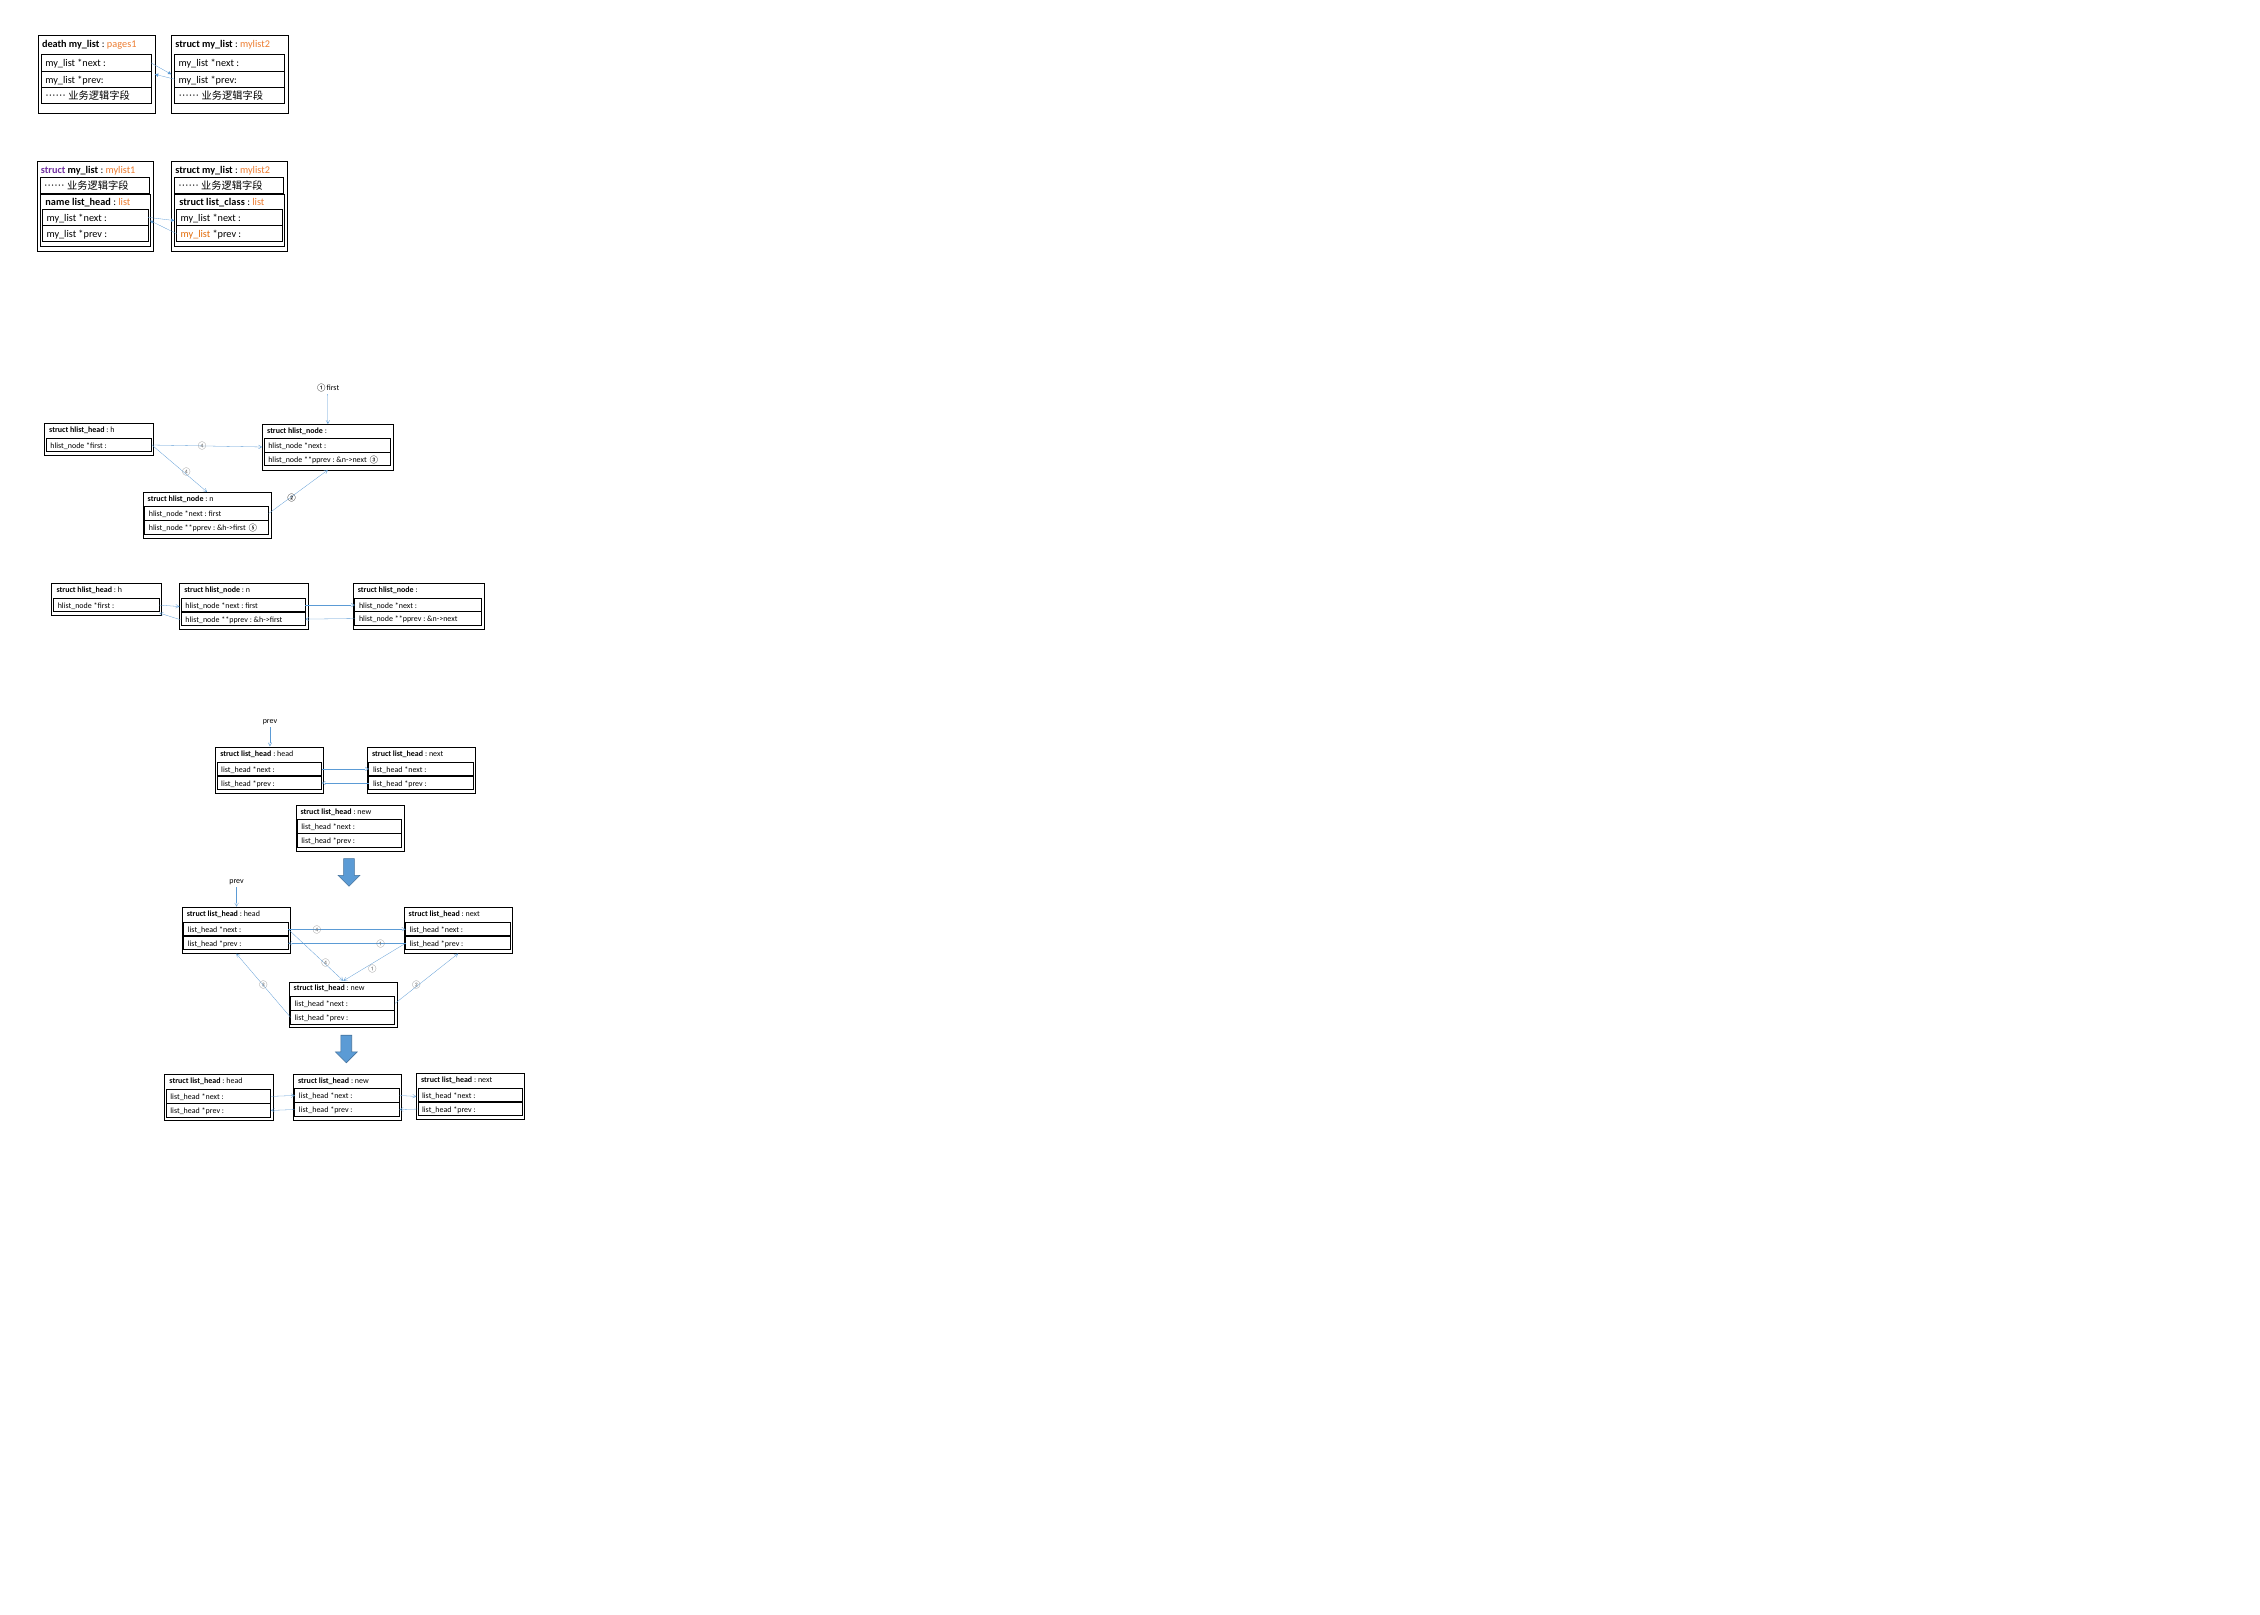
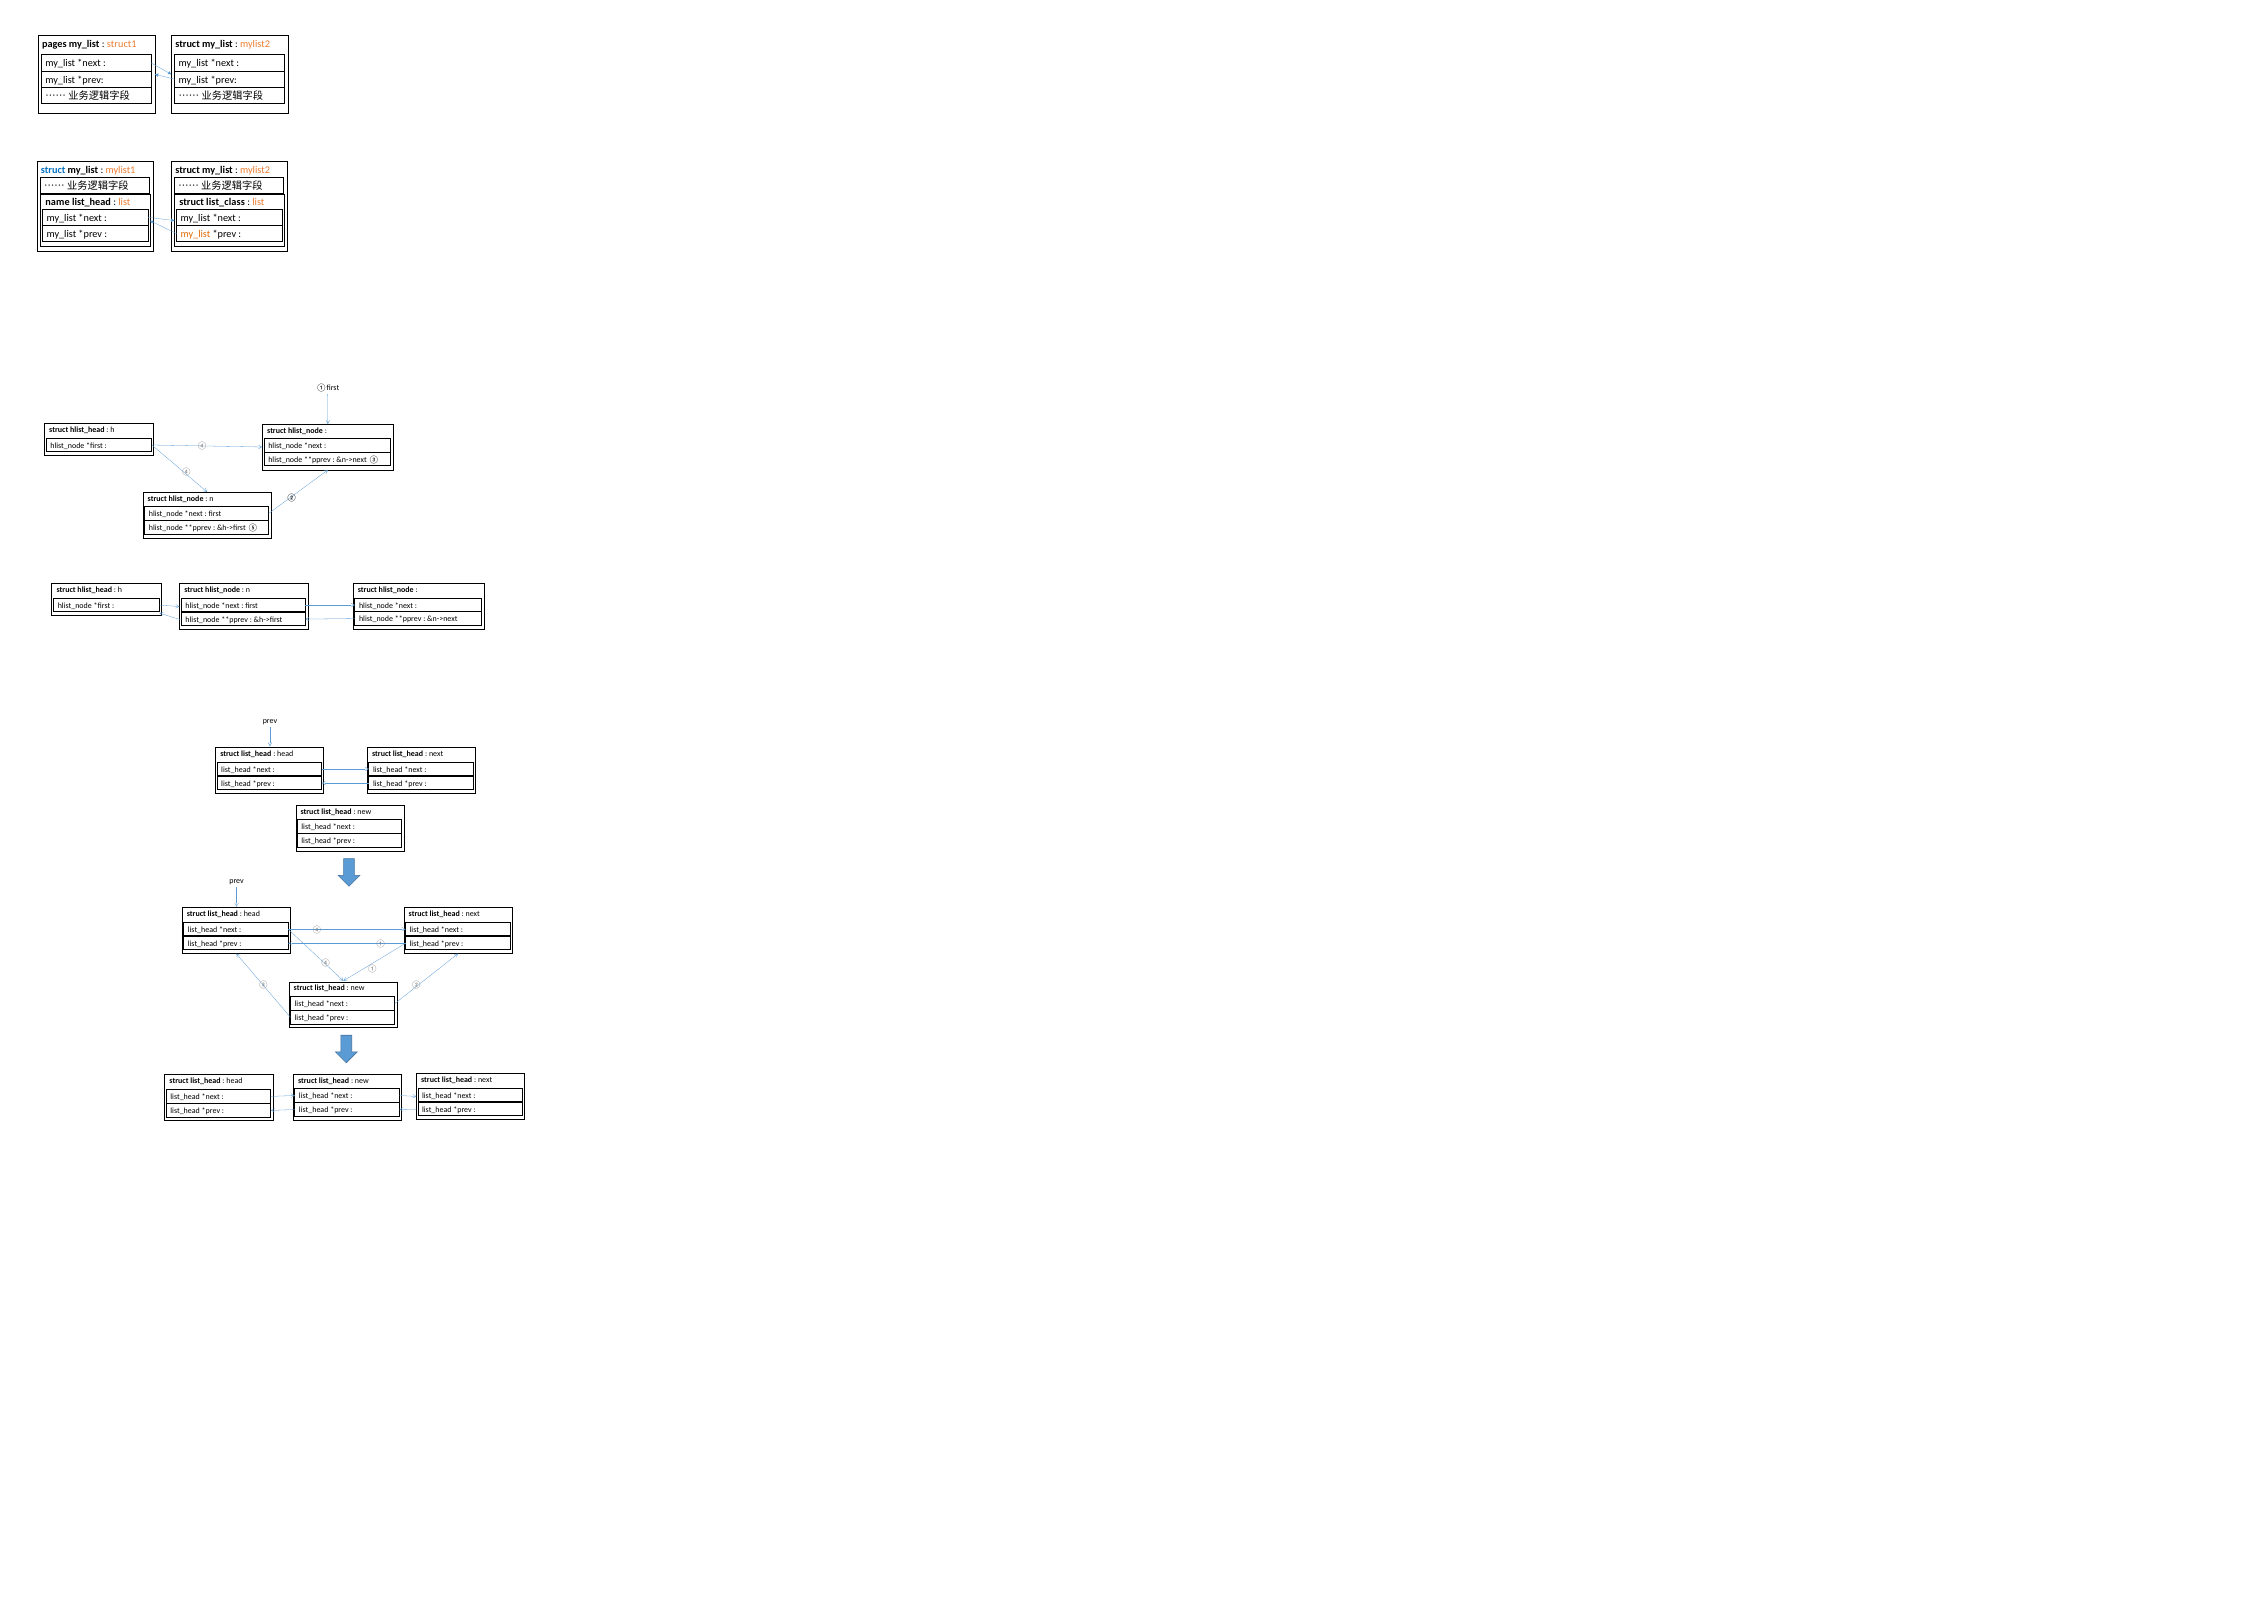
death: death -> pages
pages1: pages1 -> struct1
struct at (53, 170) colour: purple -> blue
